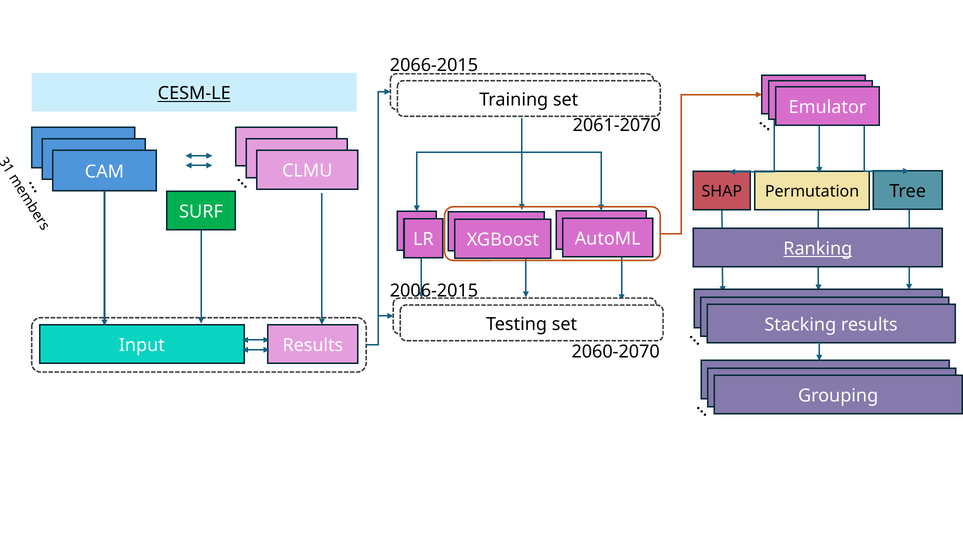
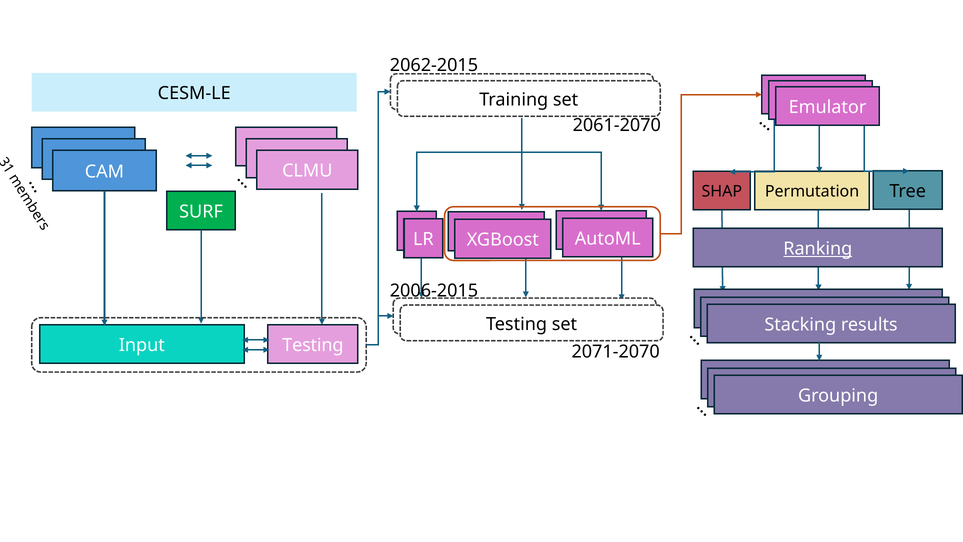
2066-2015: 2066-2015 -> 2062-2015
CESM-LE underline: present -> none
Input Results: Results -> Testing
2060-2070: 2060-2070 -> 2071-2070
